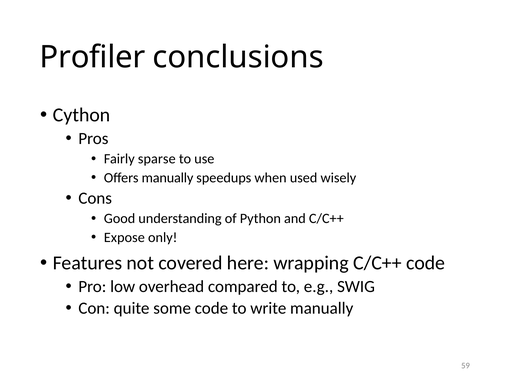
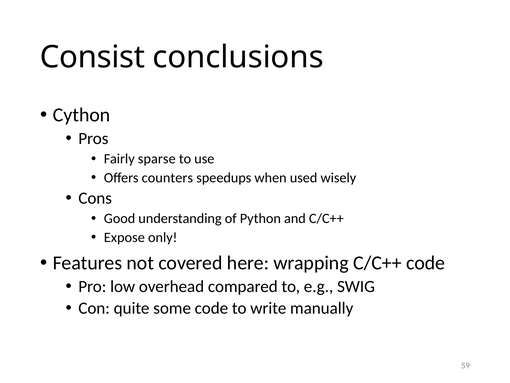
Profiler: Profiler -> Consist
Offers manually: manually -> counters
